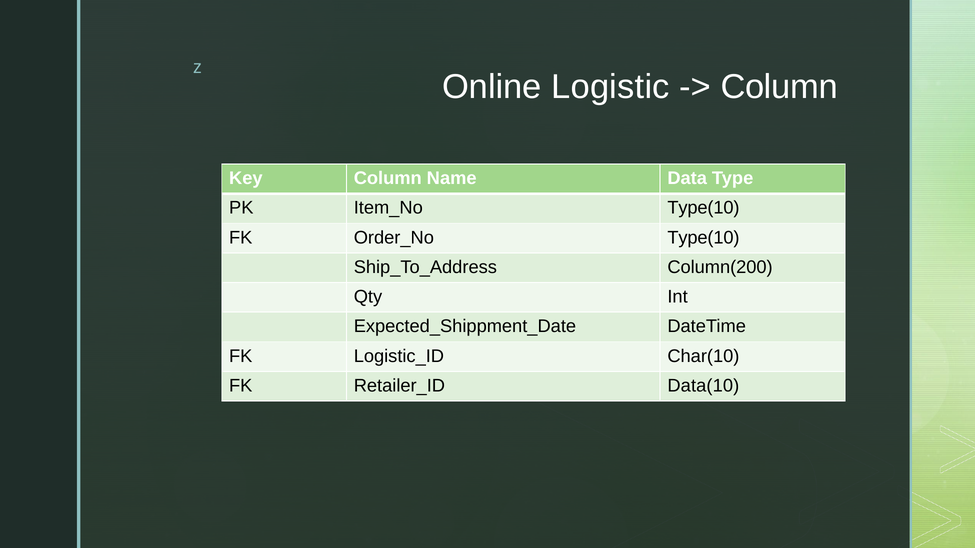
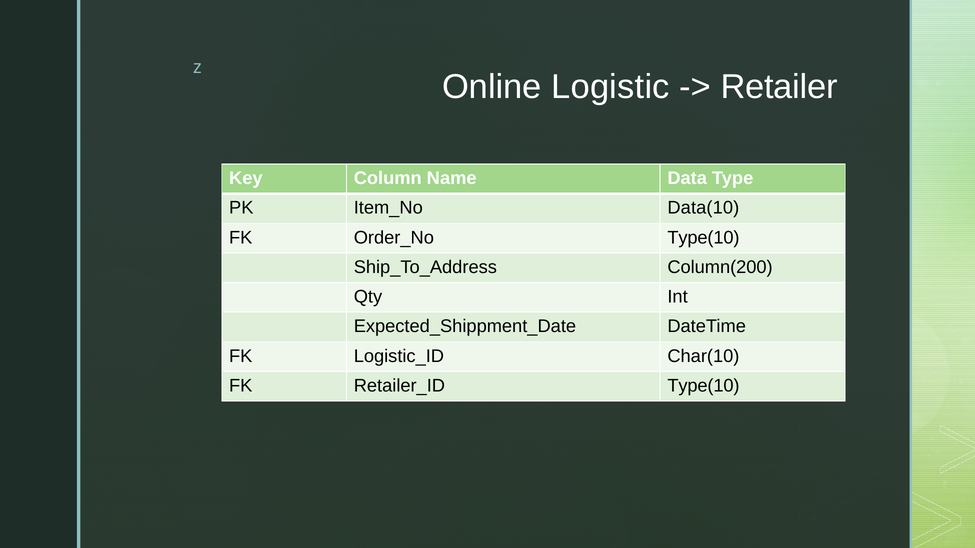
Column at (779, 87): Column -> Retailer
Type(10 at (703, 208): Type(10 -> Data(10
Data(10 at (703, 386): Data(10 -> Type(10
